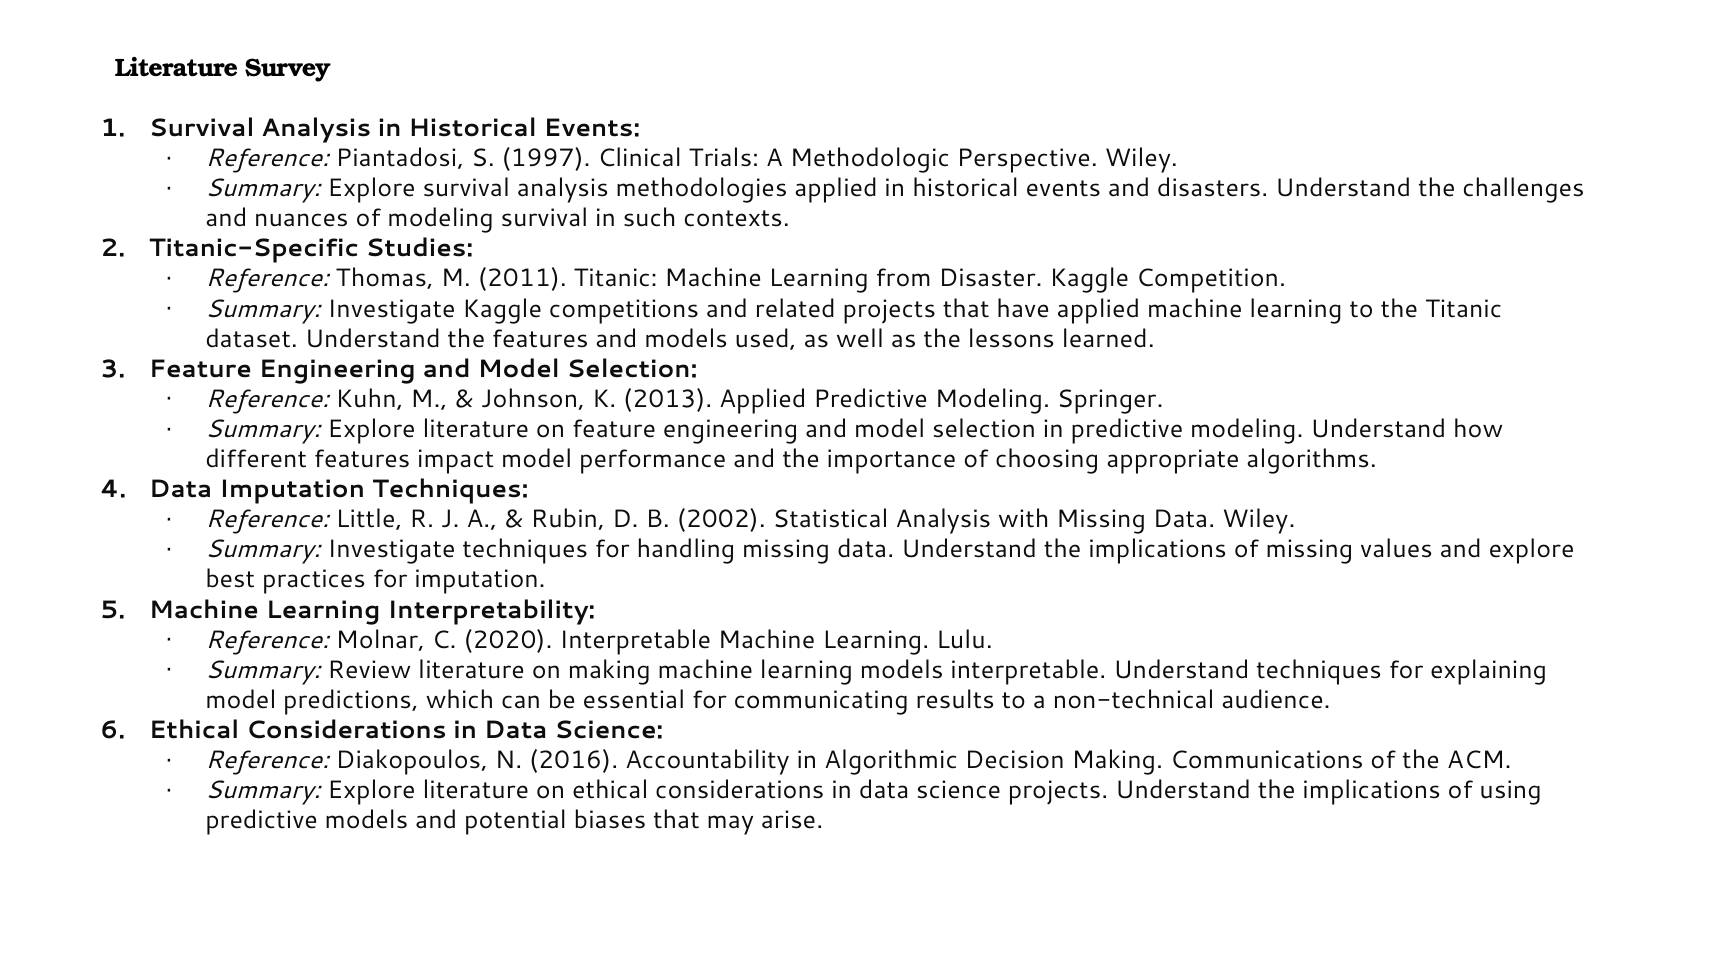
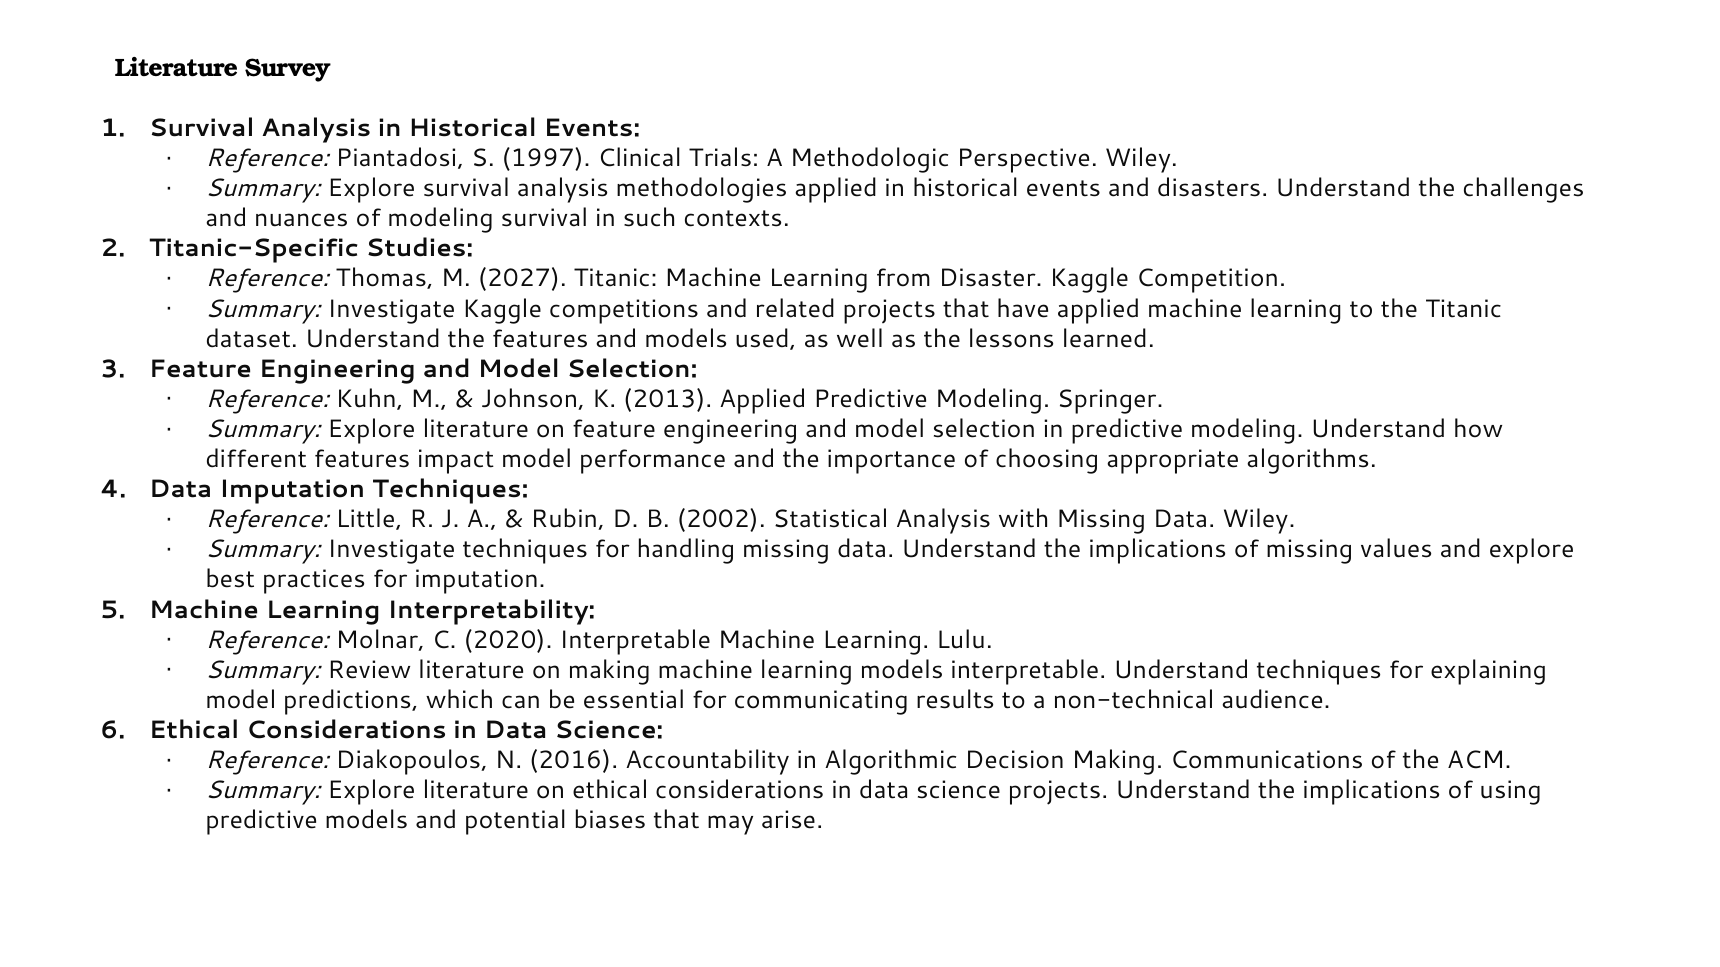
2011: 2011 -> 2027
